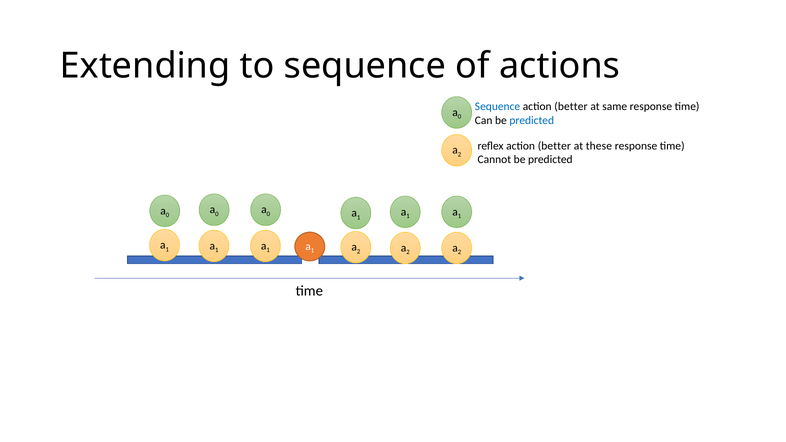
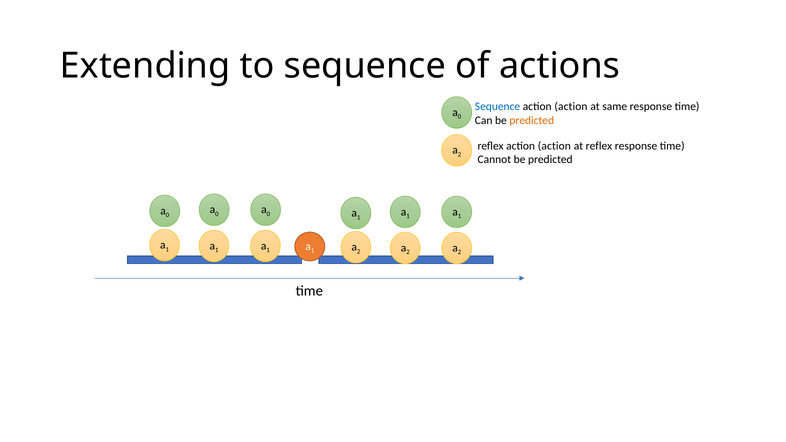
better at (571, 107): better -> action
predicted at (532, 120) colour: blue -> orange
reflex action better: better -> action
at these: these -> reflex
